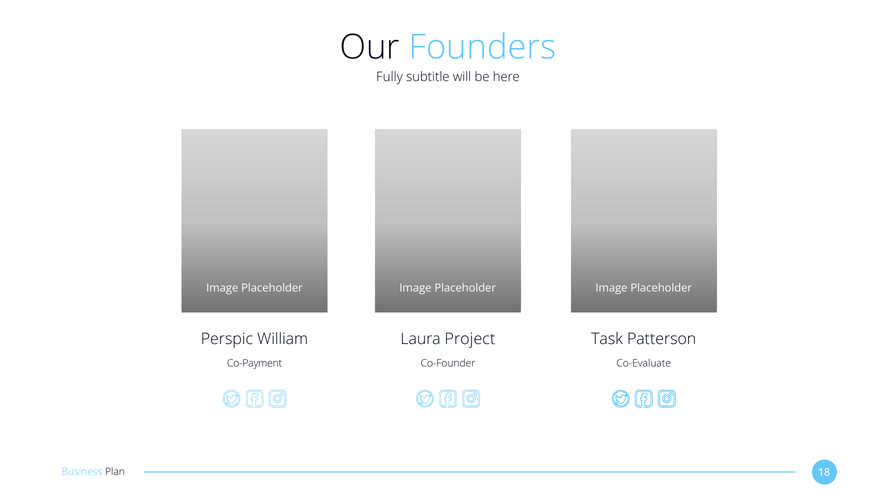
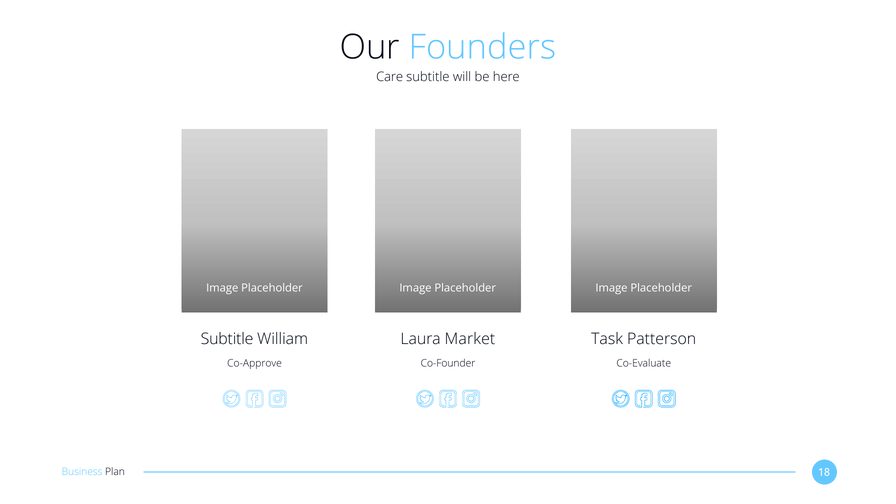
Fully: Fully -> Care
Perspic at (227, 339): Perspic -> Subtitle
Project: Project -> Market
Co-Payment: Co-Payment -> Co-Approve
